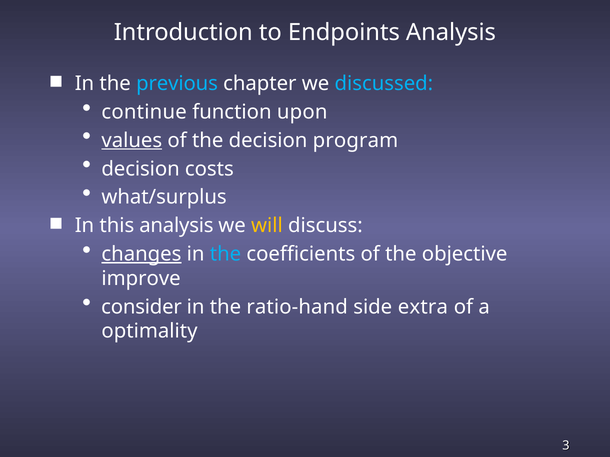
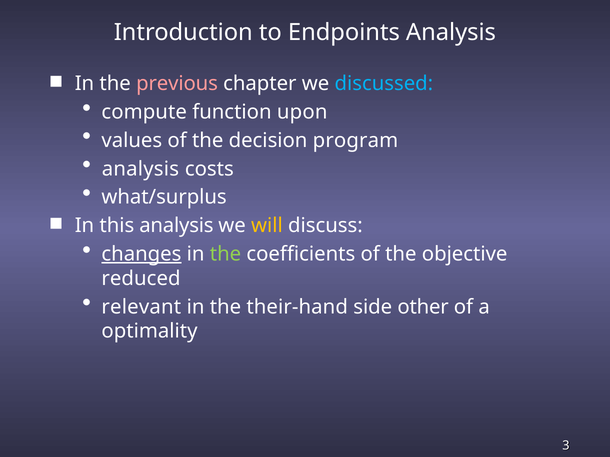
previous colour: light blue -> pink
continue: continue -> compute
values underline: present -> none
decision at (141, 169): decision -> analysis
the at (225, 254) colour: light blue -> light green
improve: improve -> reduced
consider: consider -> relevant
ratio-hand: ratio-hand -> their-hand
extra: extra -> other
